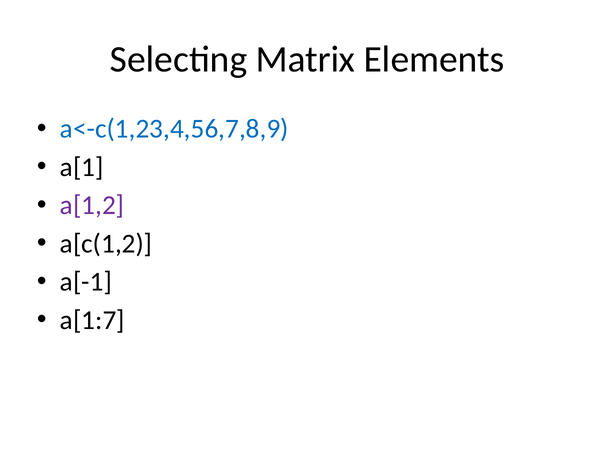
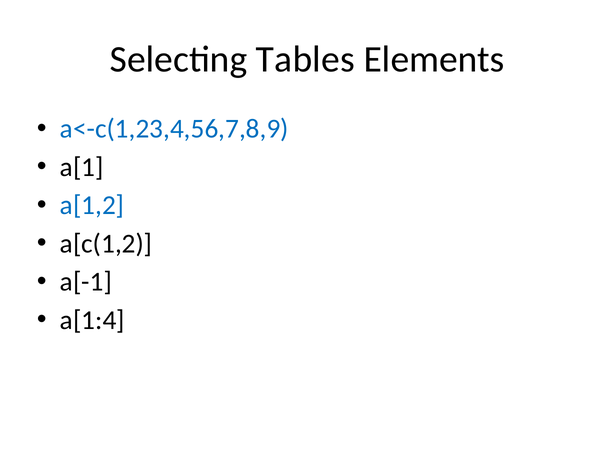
Matrix: Matrix -> Tables
a[1,2 colour: purple -> blue
a[1:7: a[1:7 -> a[1:4
